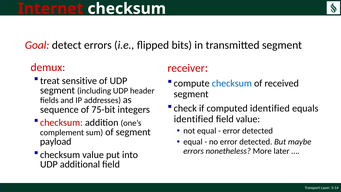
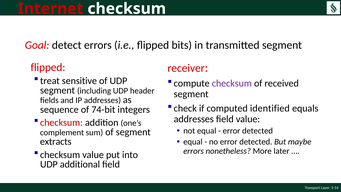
demux at (48, 67): demux -> flipped
checksum at (232, 83) colour: blue -> purple
75-bit: 75-bit -> 74-bit
identified at (194, 119): identified -> addresses
payload: payload -> extracts
